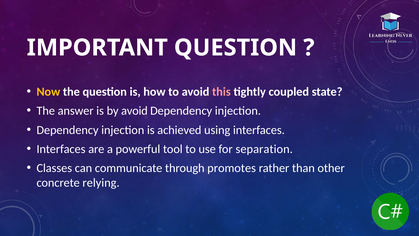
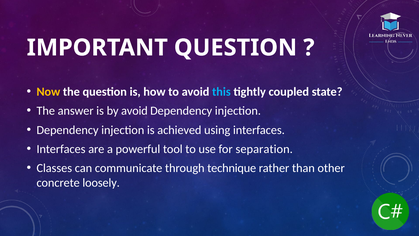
this colour: pink -> light blue
promotes: promotes -> technique
relying: relying -> loosely
